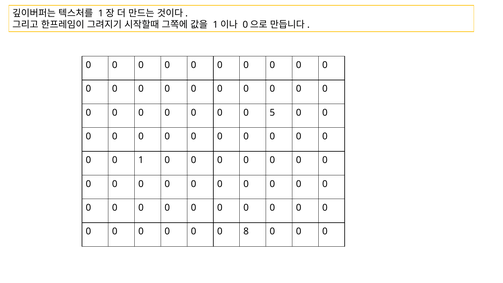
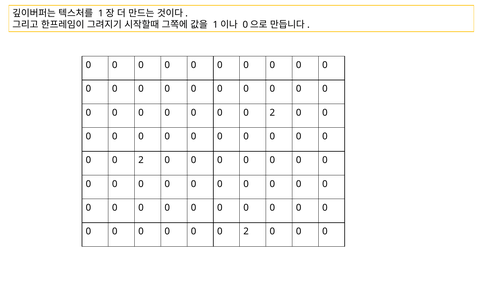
5 at (272, 113): 5 -> 2
1 at (141, 160): 1 -> 2
8 at (246, 231): 8 -> 2
